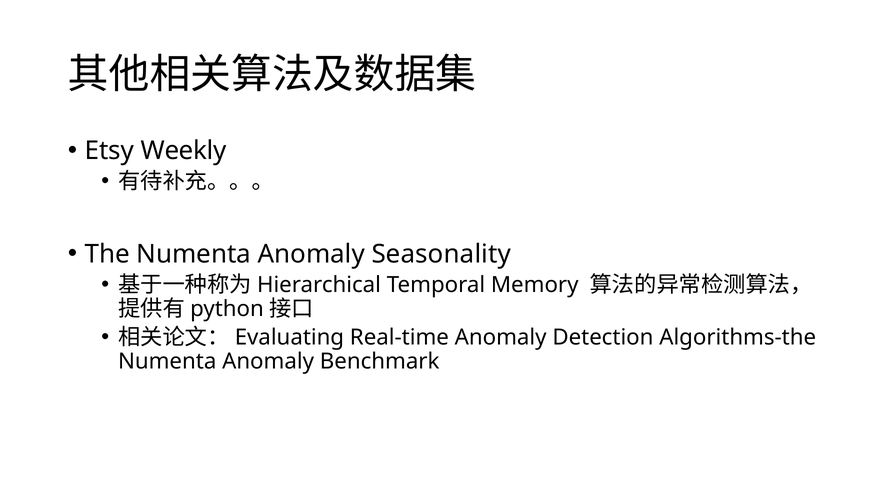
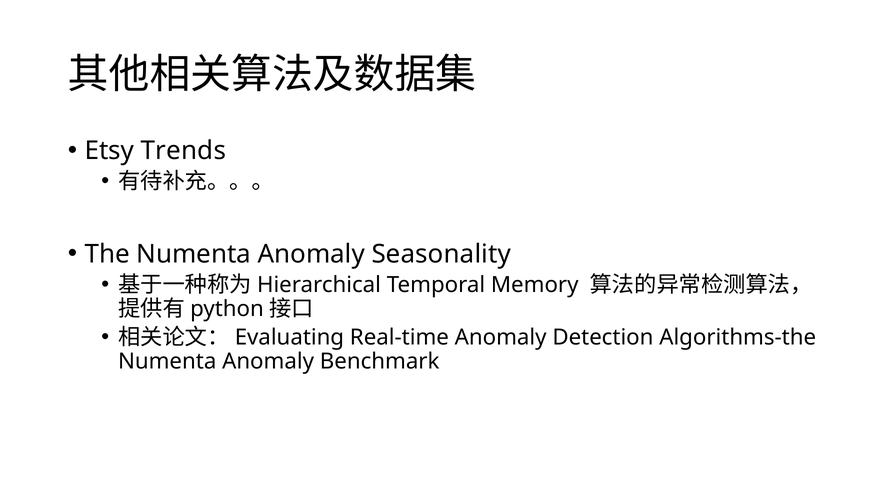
Weekly: Weekly -> Trends
